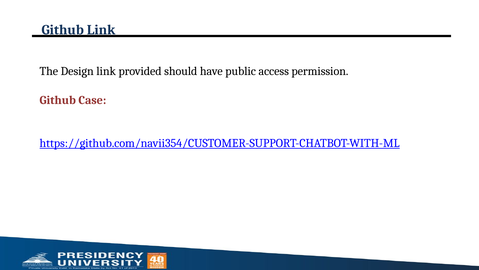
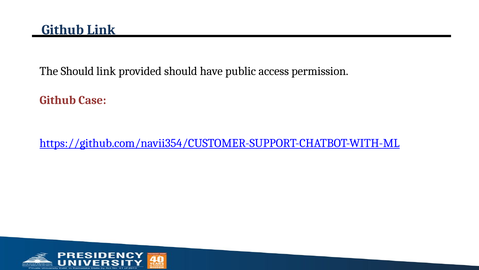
The Design: Design -> Should
